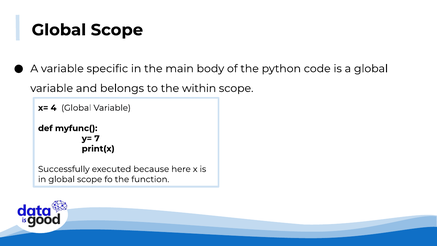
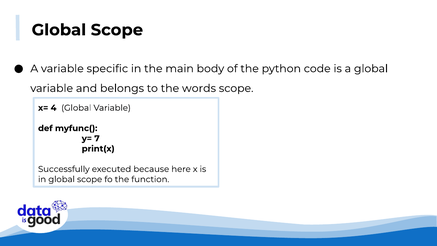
within: within -> words
